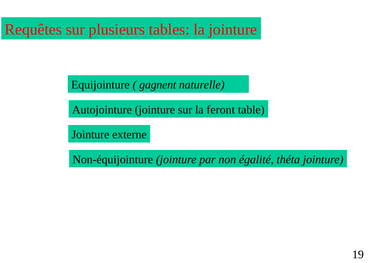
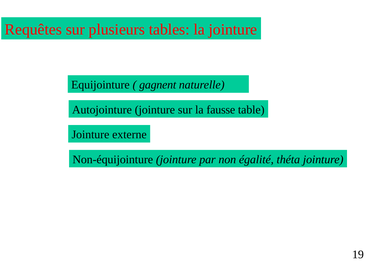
feront: feront -> fausse
